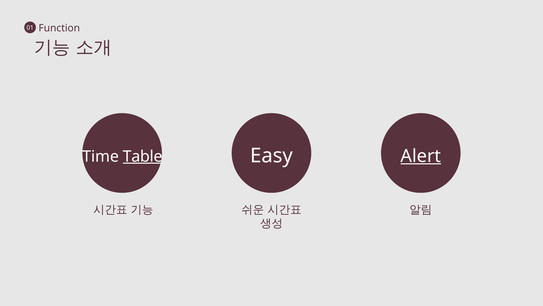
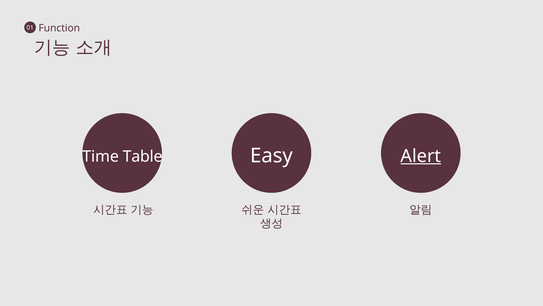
Table underline: present -> none
